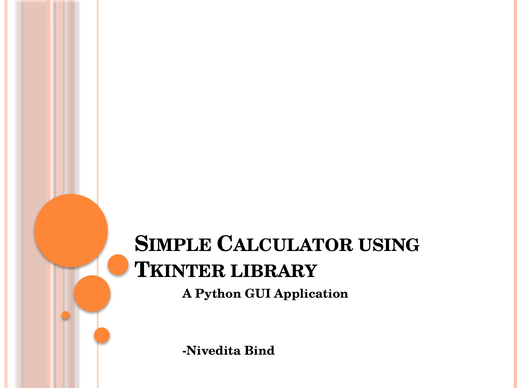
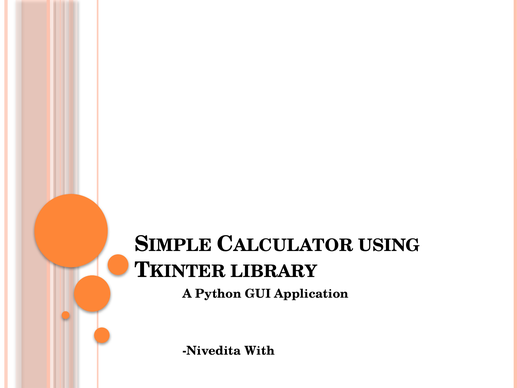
Bind: Bind -> With
